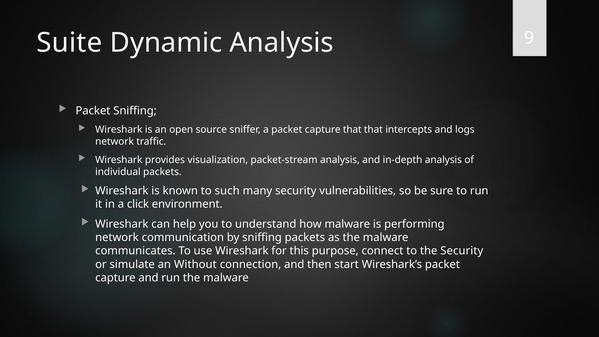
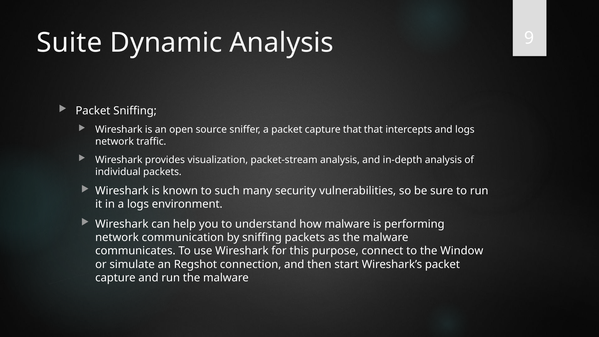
a click: click -> logs
the Security: Security -> Window
Without: Without -> Regshot
